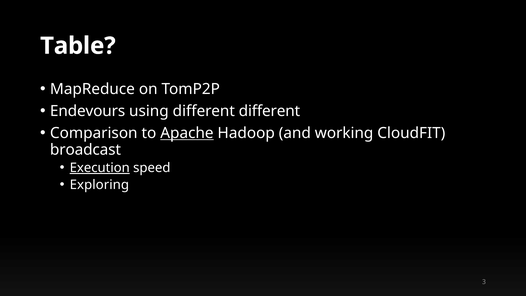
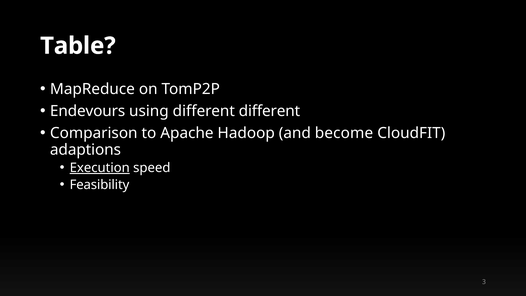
Apache underline: present -> none
working: working -> become
broadcast: broadcast -> adaptions
Exploring: Exploring -> Feasibility
